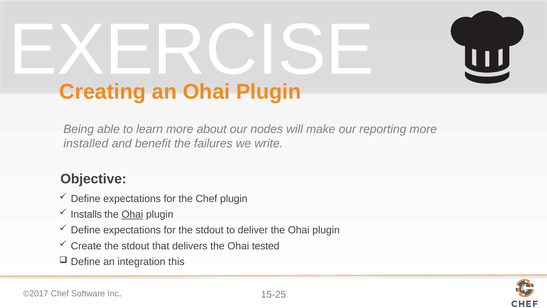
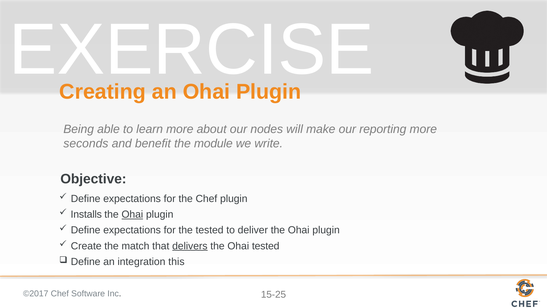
installed: installed -> seconds
failures: failures -> module
for the stdout: stdout -> tested
Create the stdout: stdout -> match
delivers underline: none -> present
